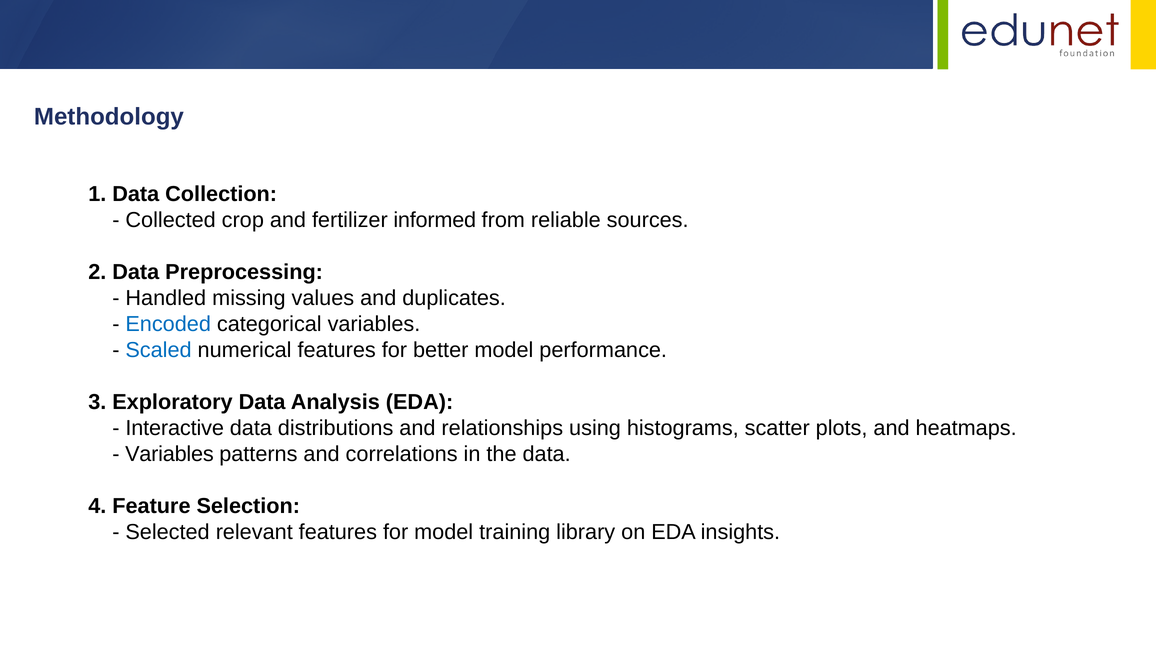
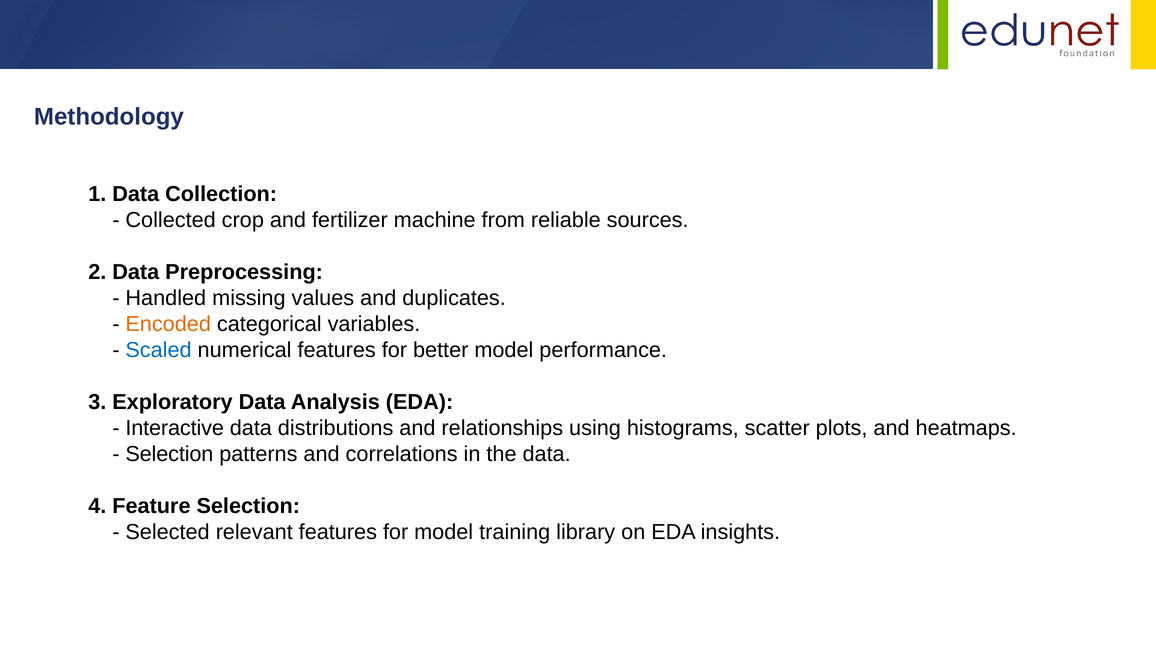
informed: informed -> machine
Encoded colour: blue -> orange
Variables at (169, 454): Variables -> Selection
